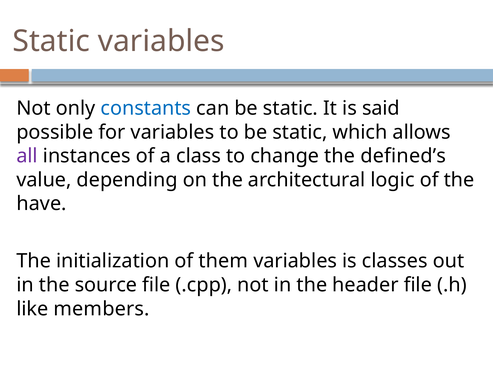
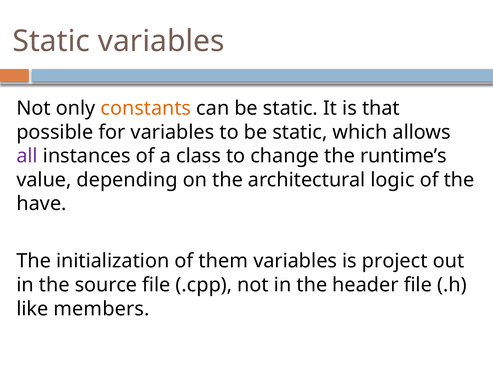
constants colour: blue -> orange
said: said -> that
defined’s: defined’s -> runtime’s
classes: classes -> project
